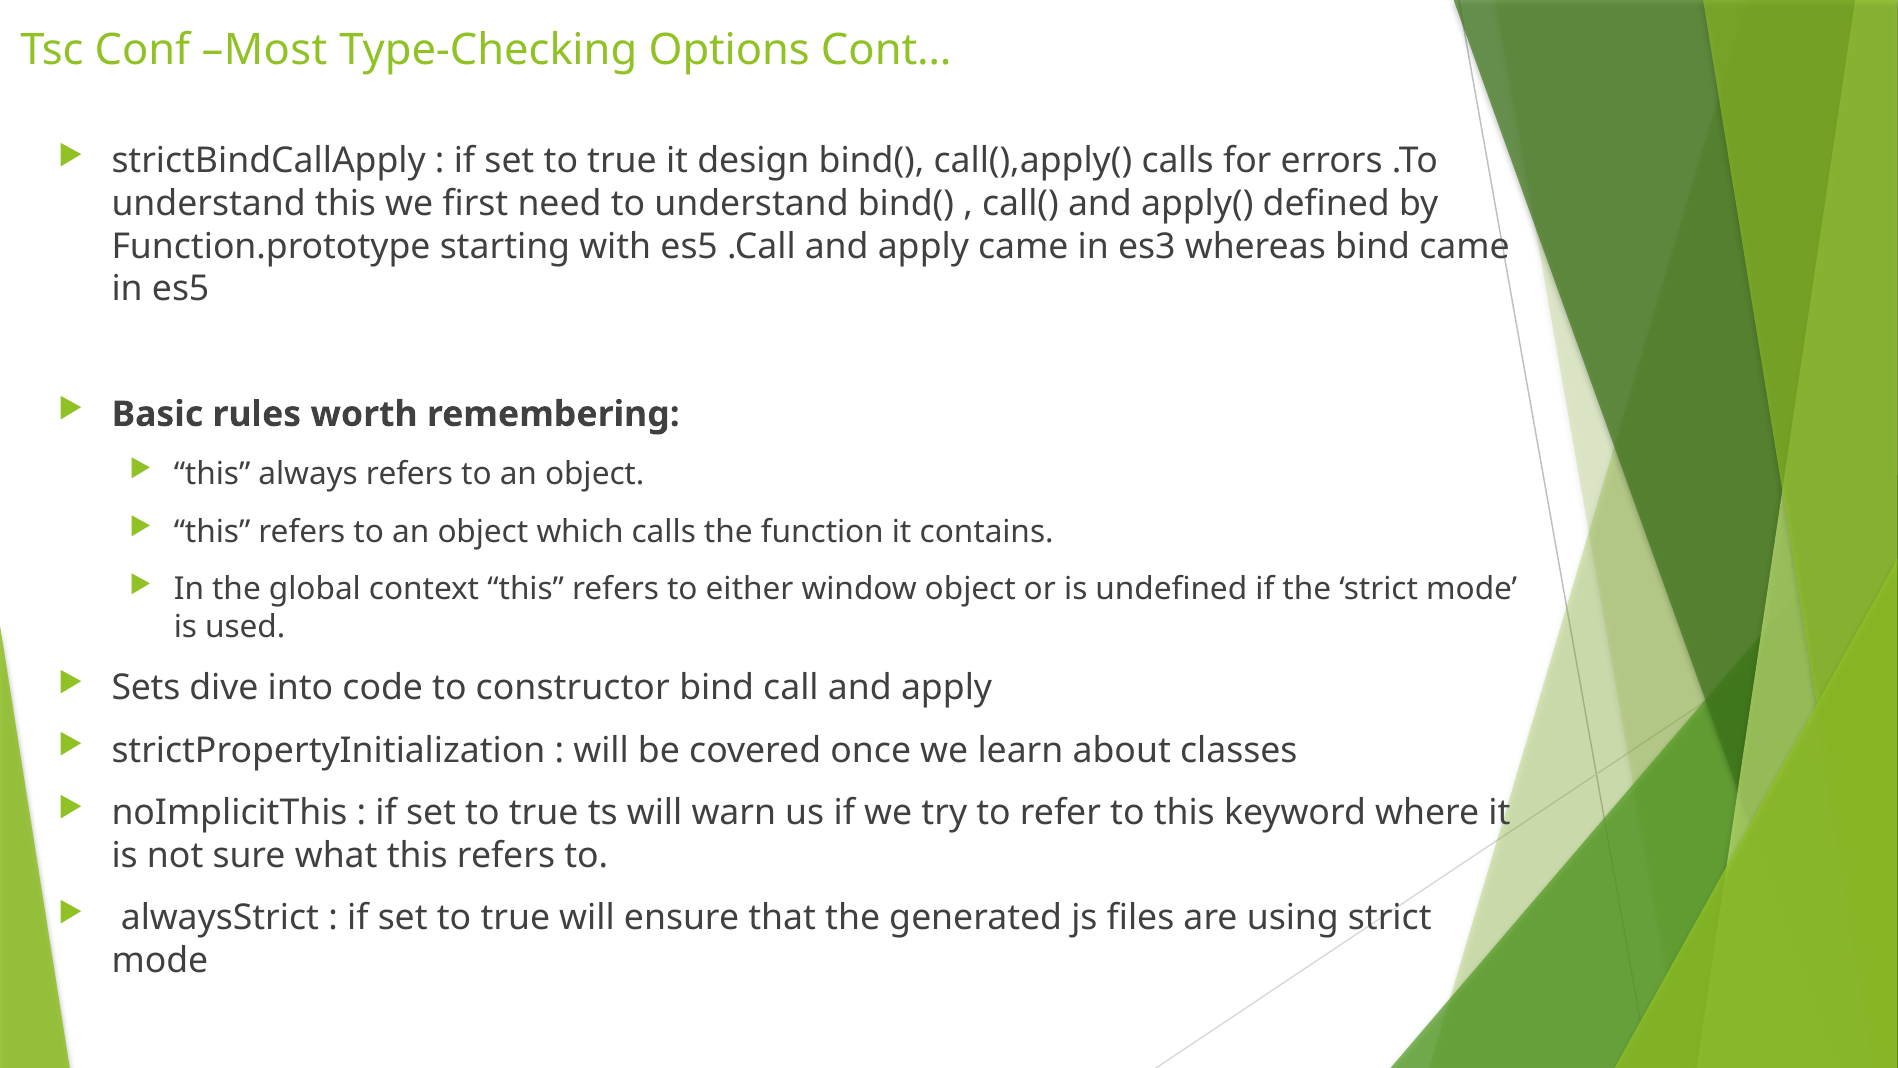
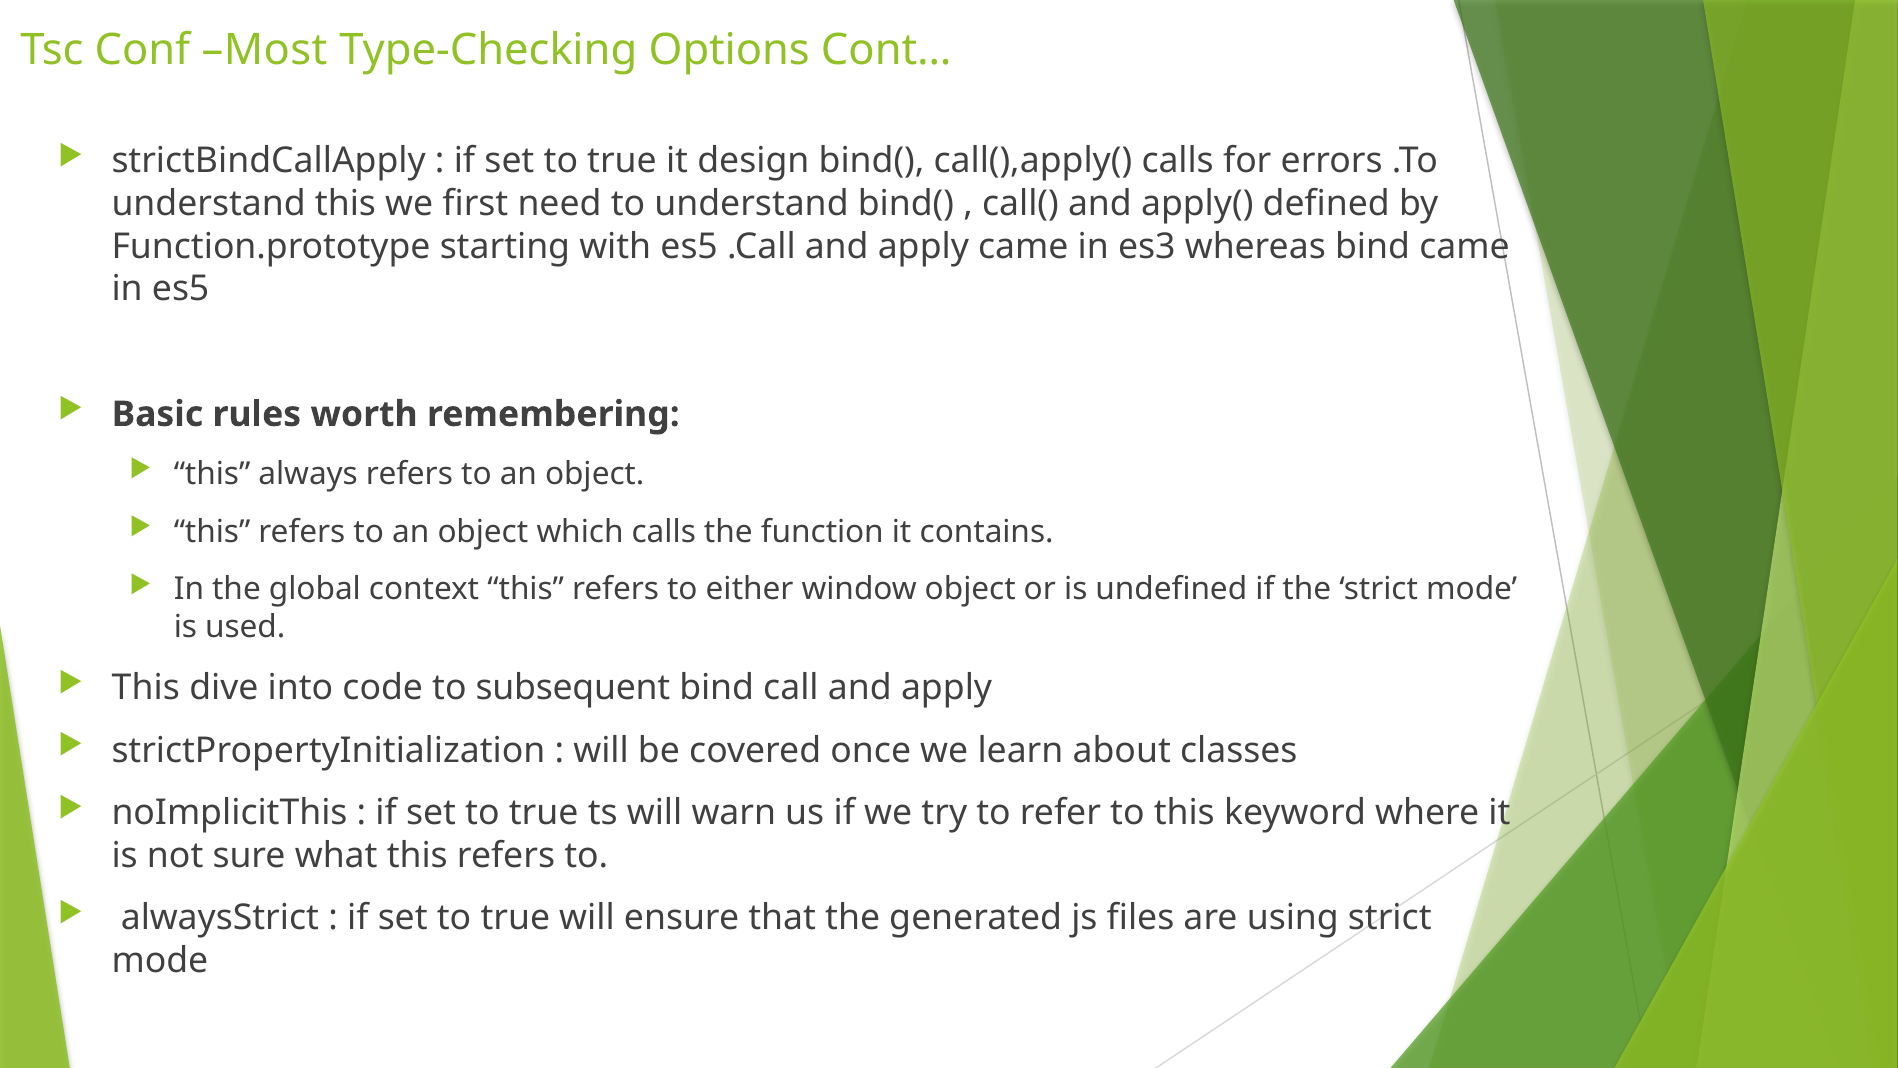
Sets at (146, 688): Sets -> This
constructor: constructor -> subsequent
